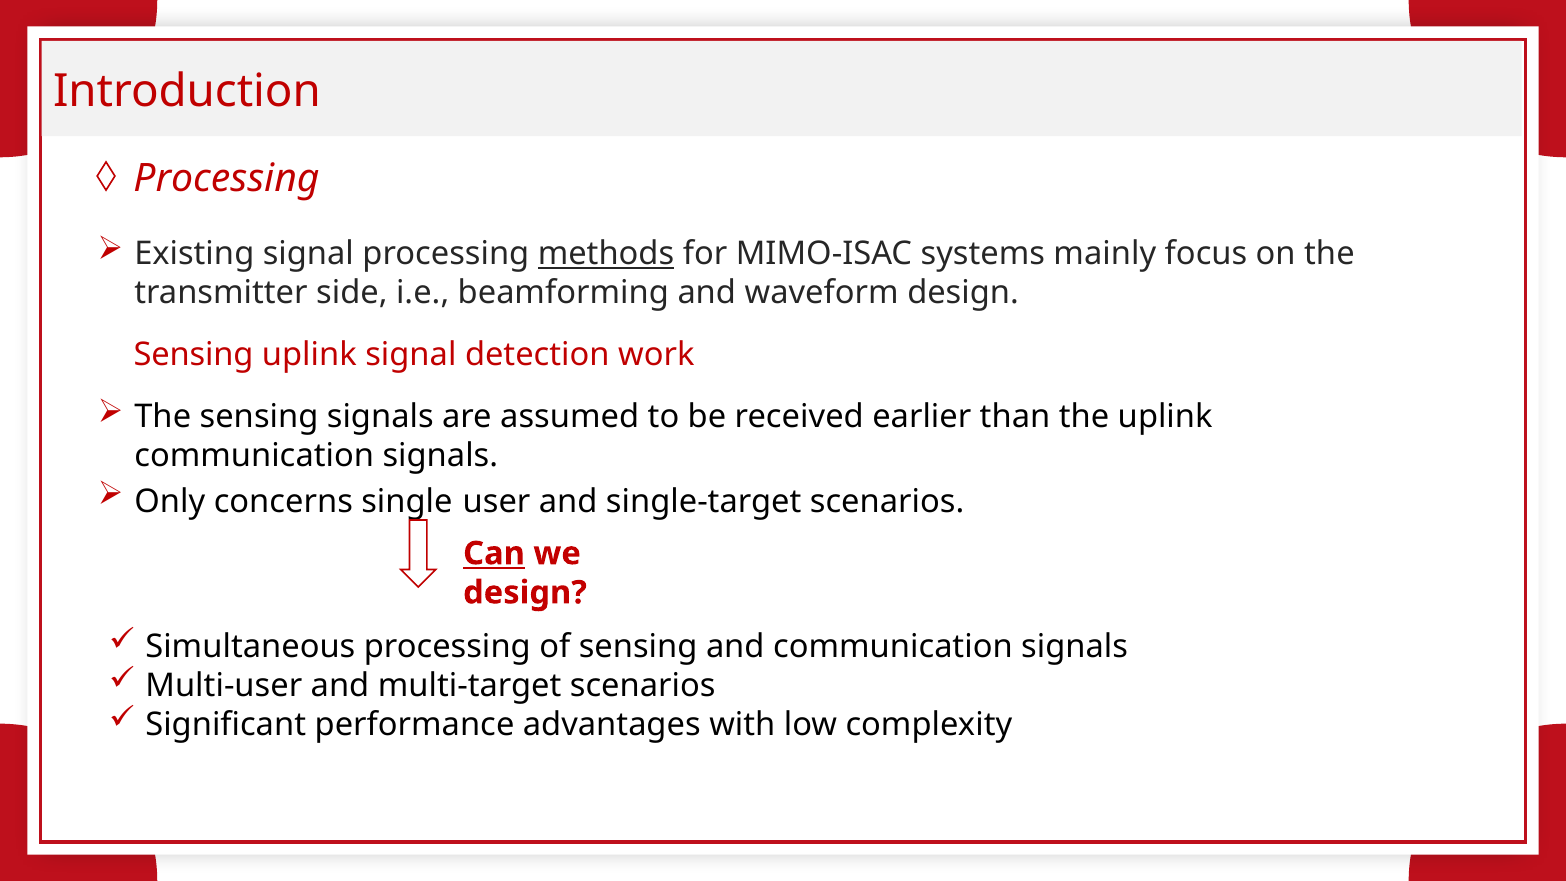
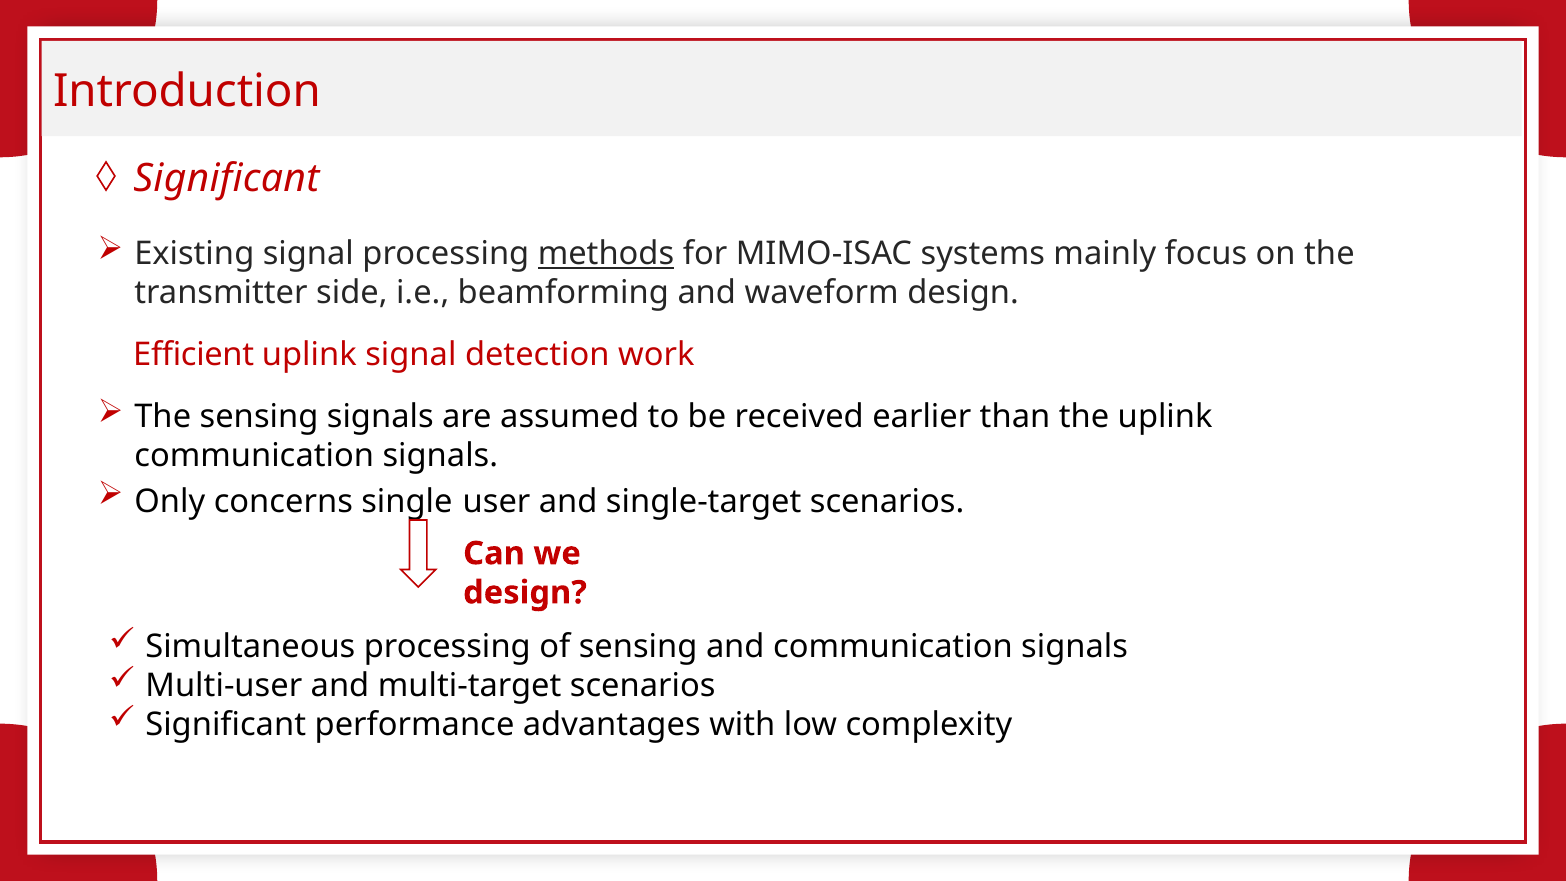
Processing at (227, 178): Processing -> Significant
Sensing at (194, 355): Sensing -> Efficient
Can underline: present -> none
